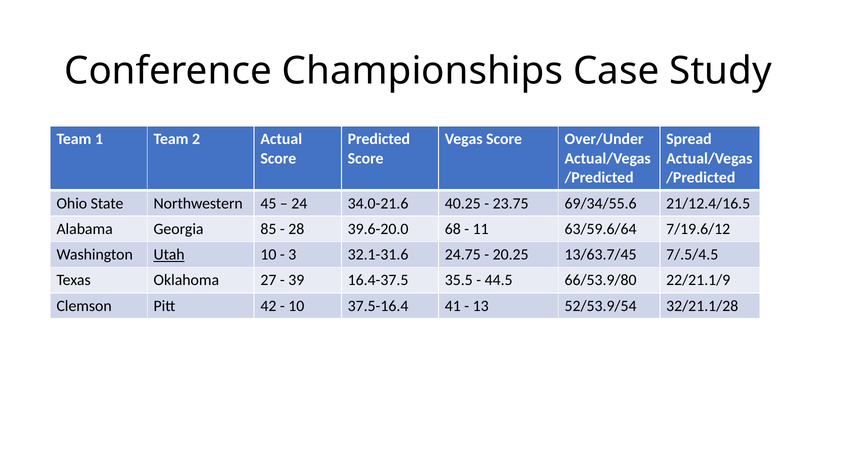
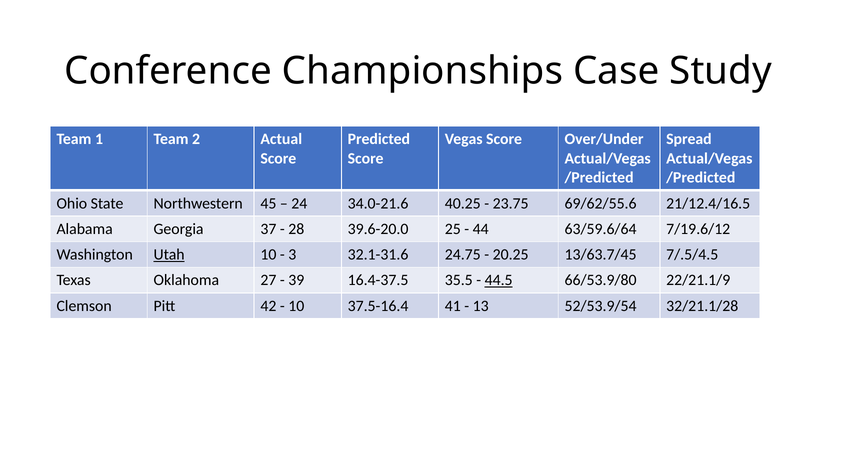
69/34/55.6: 69/34/55.6 -> 69/62/55.6
85: 85 -> 37
68: 68 -> 25
11: 11 -> 44
44.5 underline: none -> present
